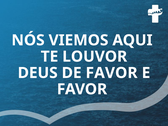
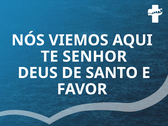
LOUVOR: LOUVOR -> SENHOR
DE FAVOR: FAVOR -> SANTO
